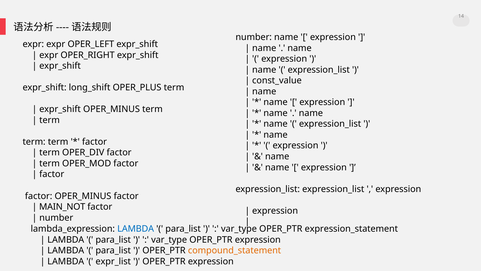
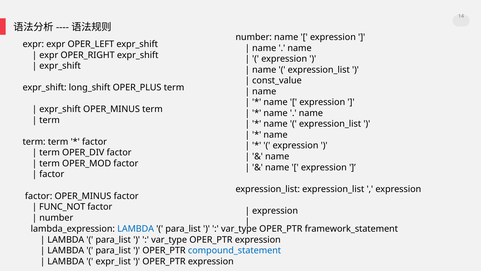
MAIN_NOT: MAIN_NOT -> FUNC_NOT
expression_statement: expression_statement -> framework_statement
compound_statement colour: orange -> blue
